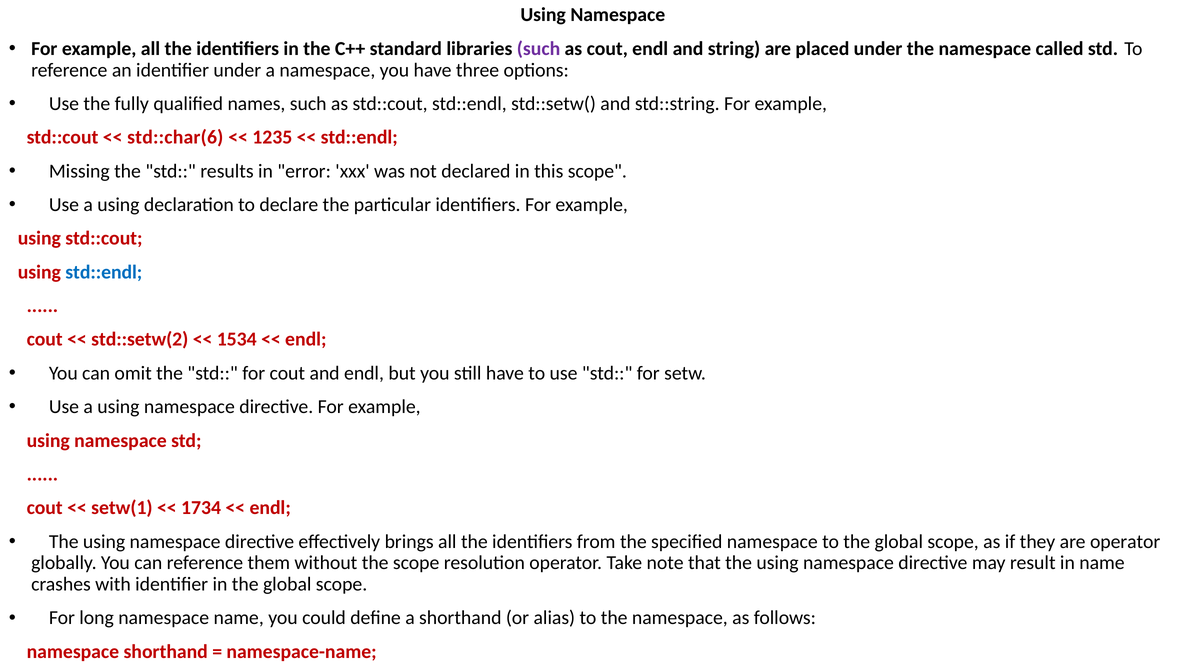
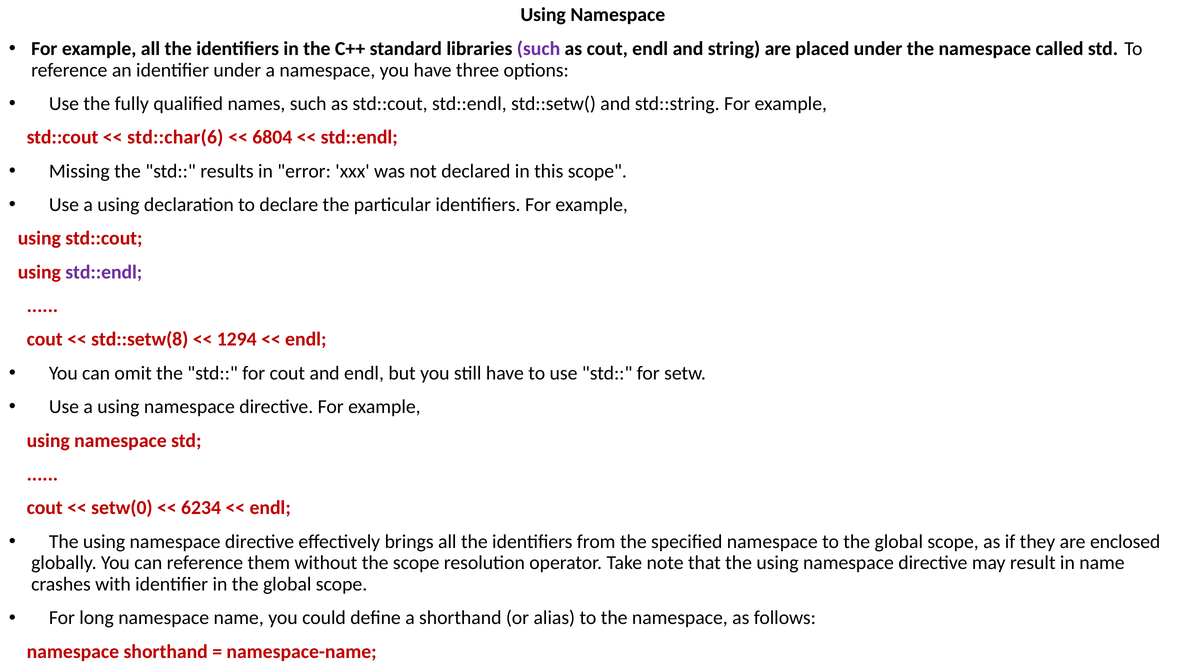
1235: 1235 -> 6804
std::endl at (104, 272) colour: blue -> purple
std::setw(2: std::setw(2 -> std::setw(8
1534: 1534 -> 1294
setw(1: setw(1 -> setw(0
1734: 1734 -> 6234
are operator: operator -> enclosed
